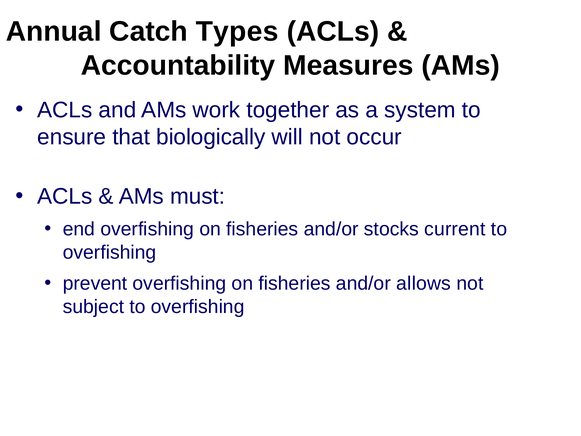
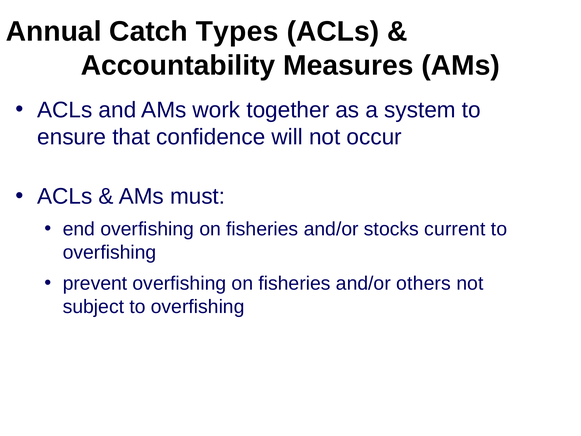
biologically: biologically -> confidence
allows: allows -> others
